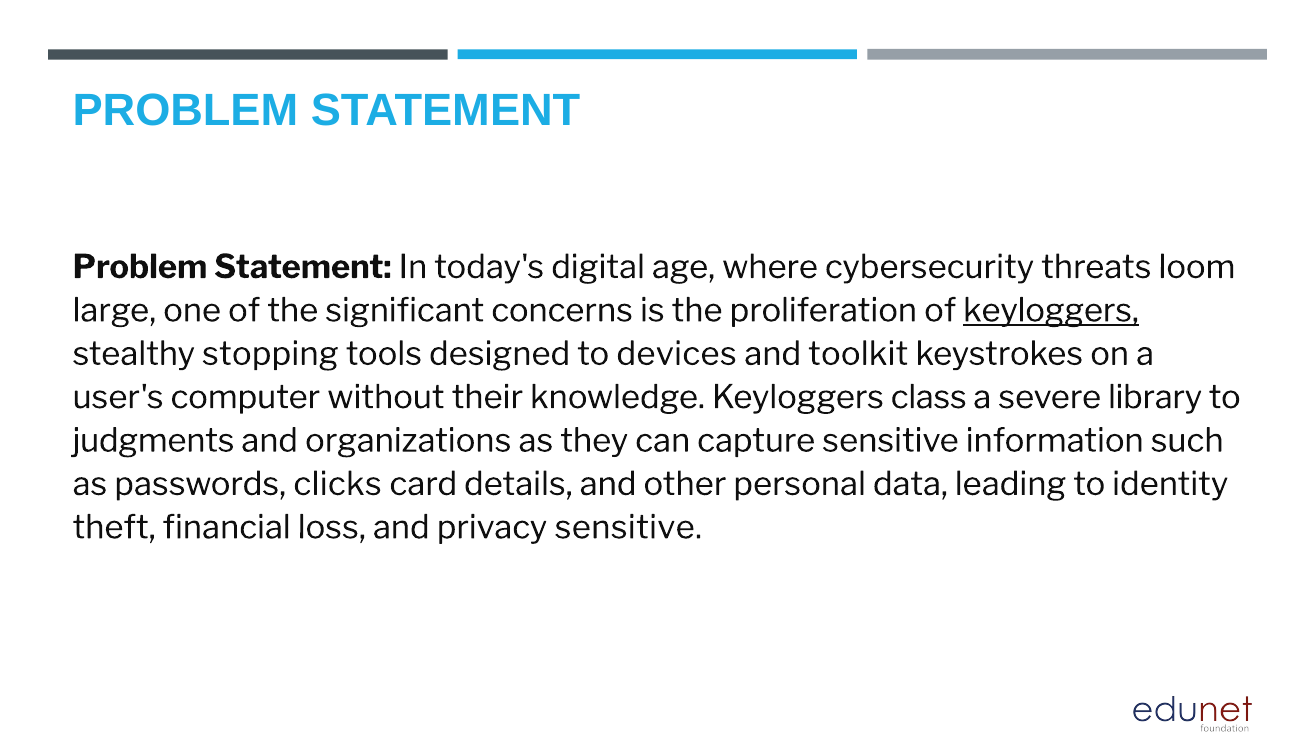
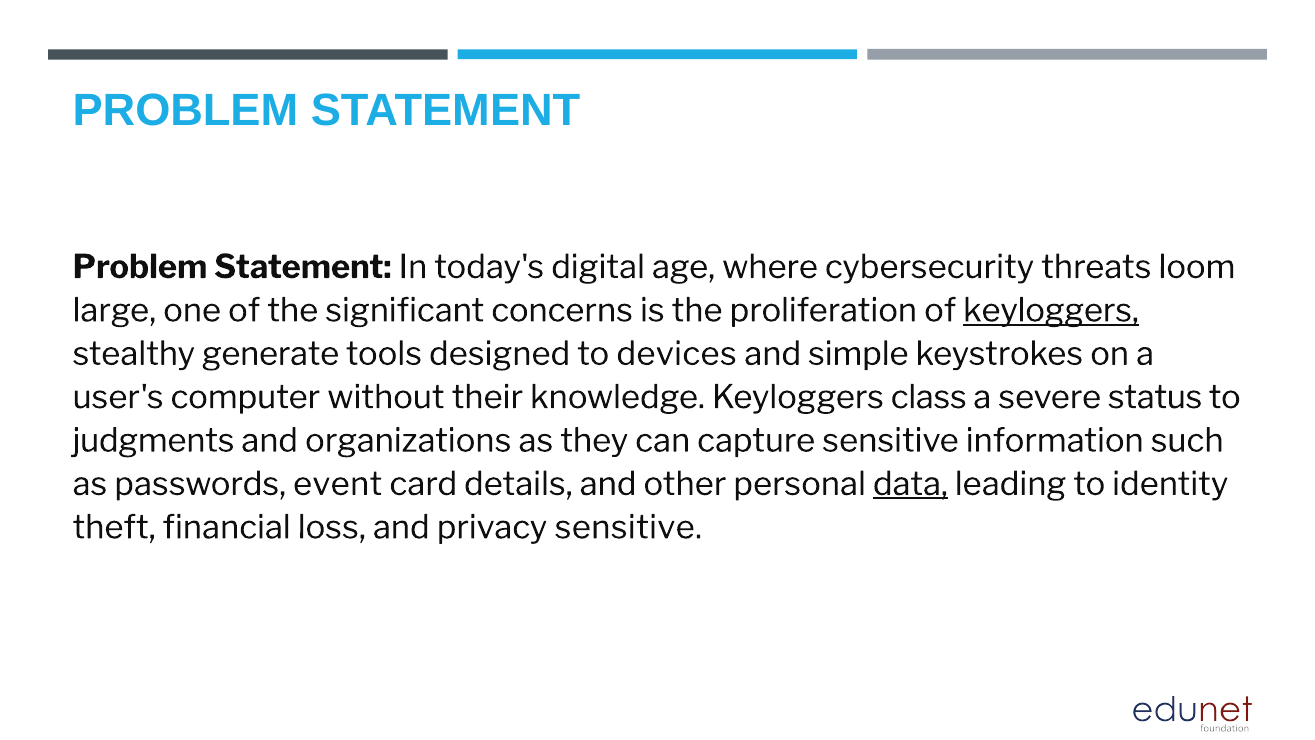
stopping: stopping -> generate
toolkit: toolkit -> simple
library: library -> status
clicks: clicks -> event
data underline: none -> present
